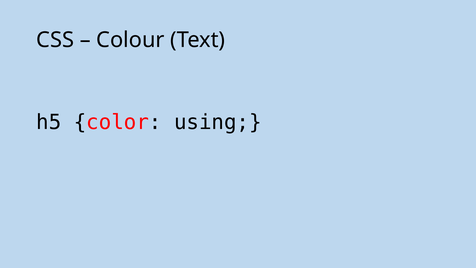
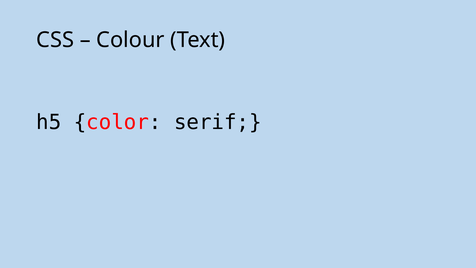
using: using -> serif
